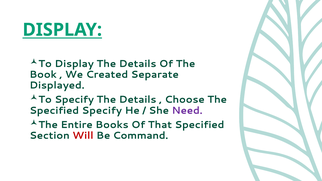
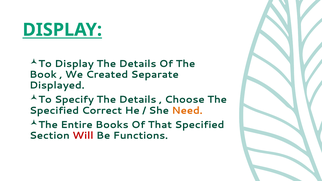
Specified Specify: Specify -> Correct
Need colour: purple -> orange
Command: Command -> Functions
